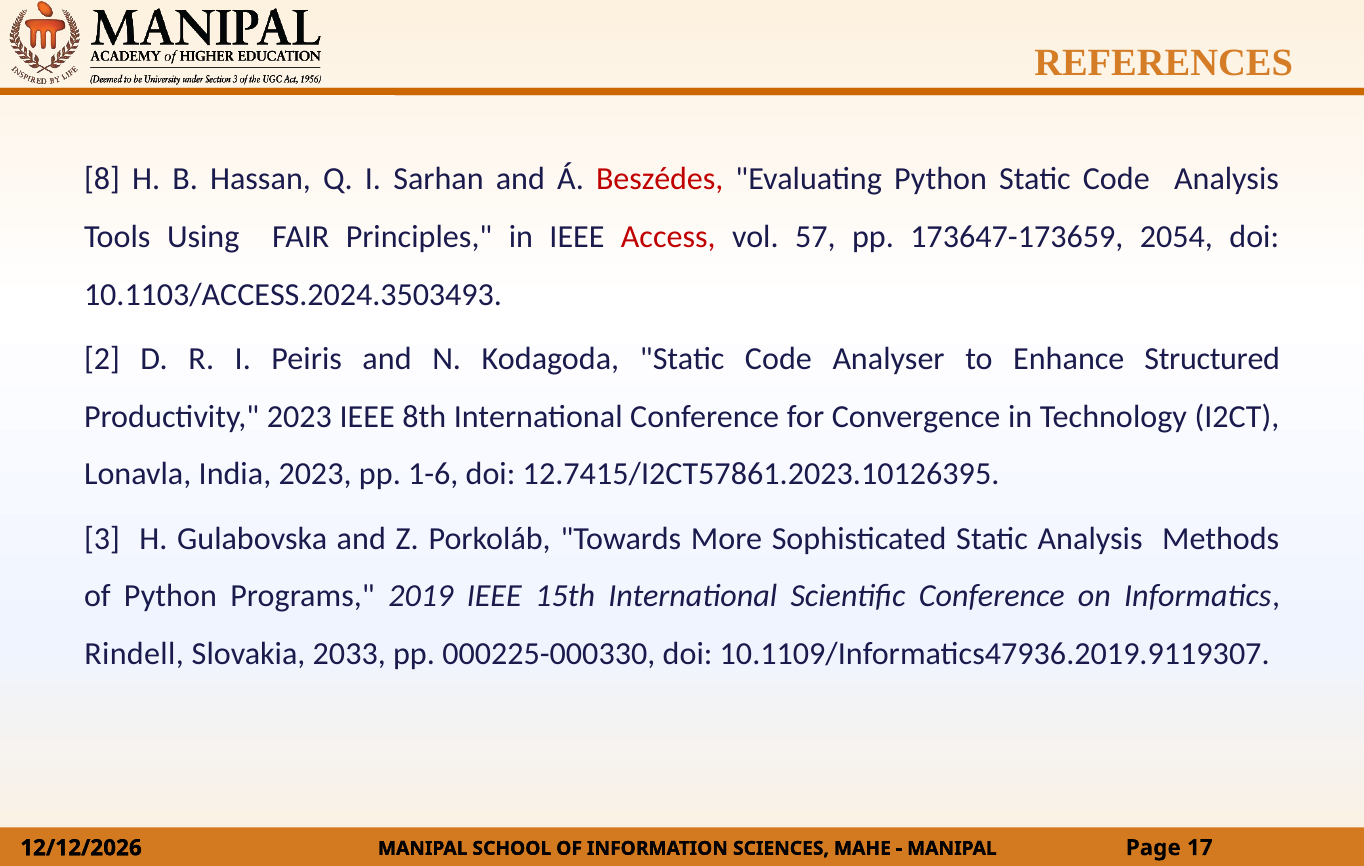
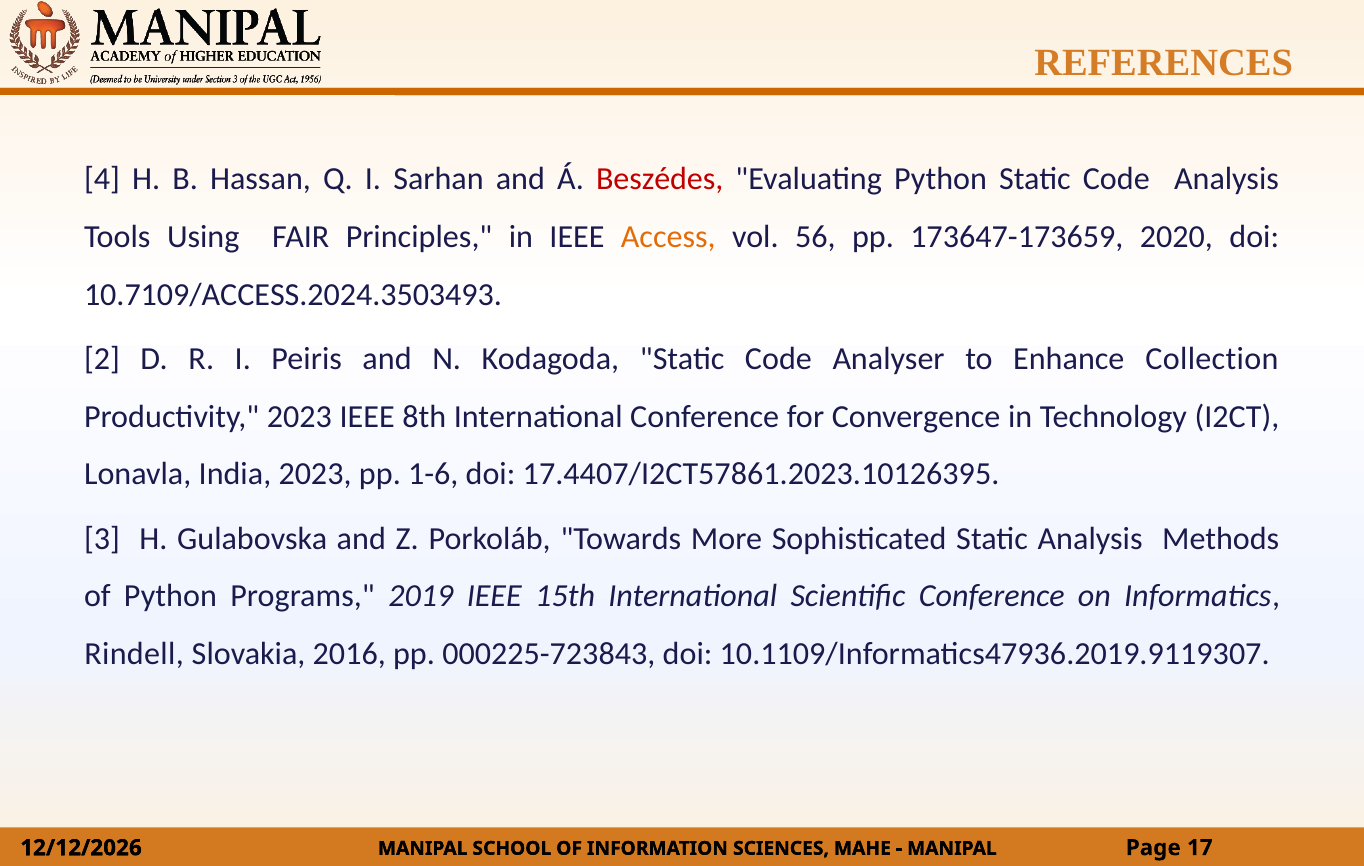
8: 8 -> 4
Access colour: red -> orange
57: 57 -> 56
2054: 2054 -> 2020
10.1103/ACCESS.2024.3503493: 10.1103/ACCESS.2024.3503493 -> 10.7109/ACCESS.2024.3503493
Structured: Structured -> Collection
12.7415/I2CT57861.2023.10126395: 12.7415/I2CT57861.2023.10126395 -> 17.4407/I2CT57861.2023.10126395
2033: 2033 -> 2016
000225-000330: 000225-000330 -> 000225-723843
